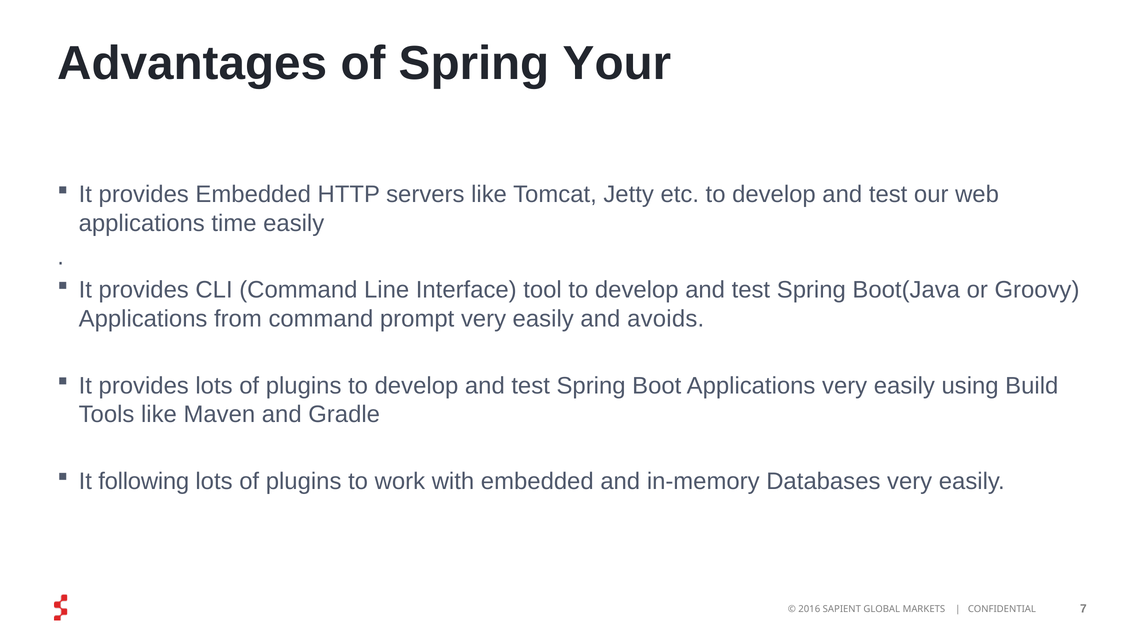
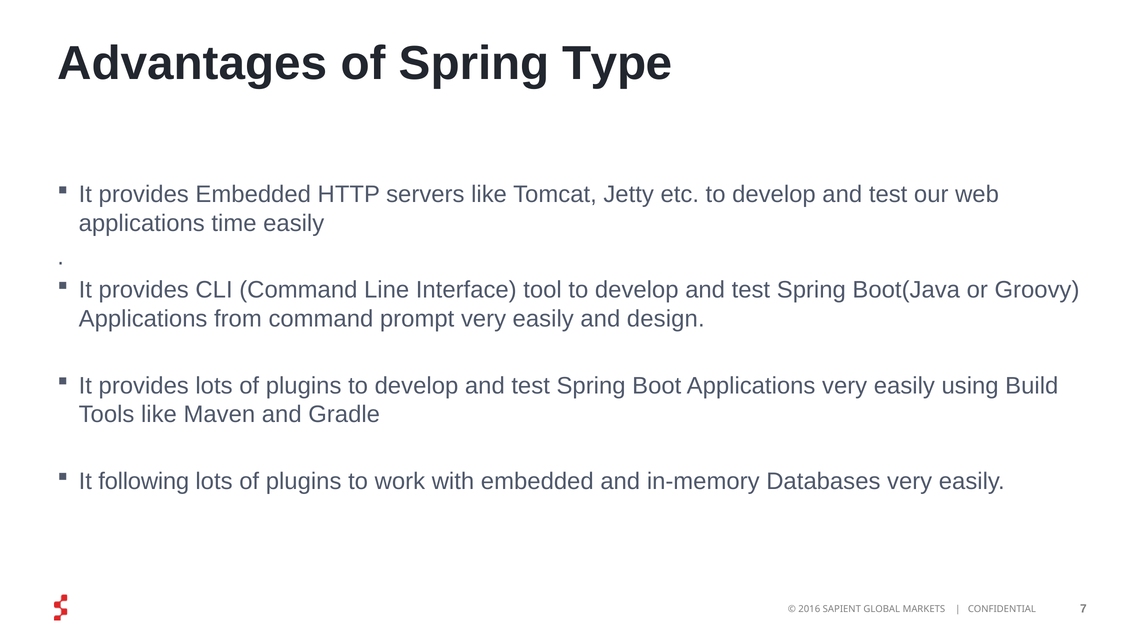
Your: Your -> Type
avoids: avoids -> design
